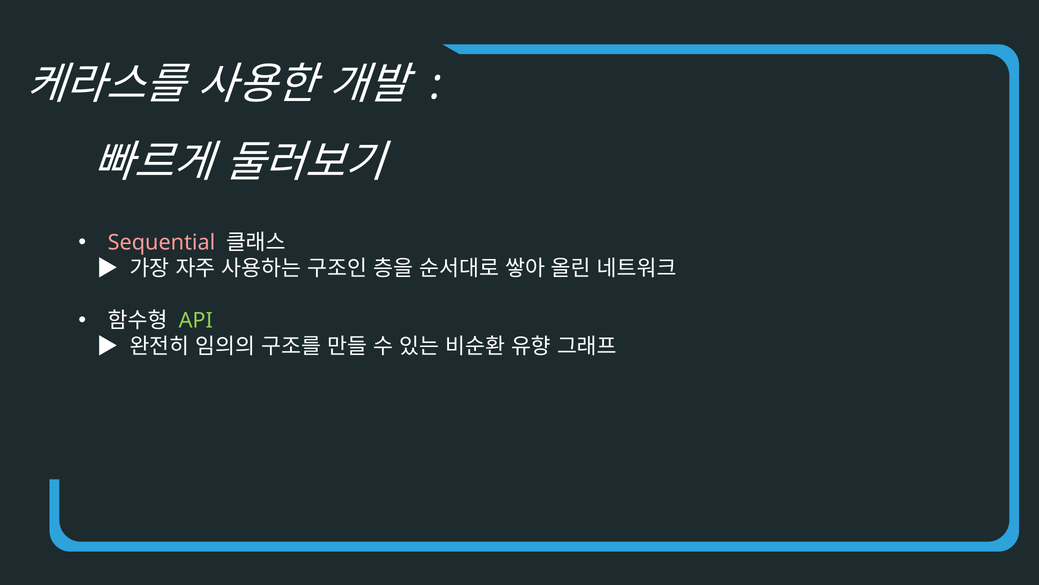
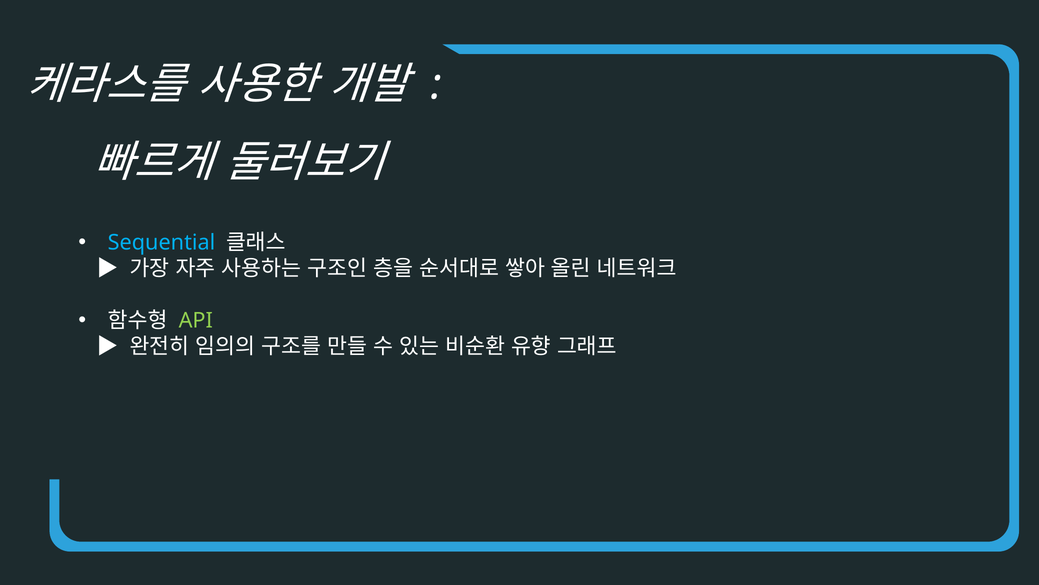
Sequential colour: pink -> light blue
